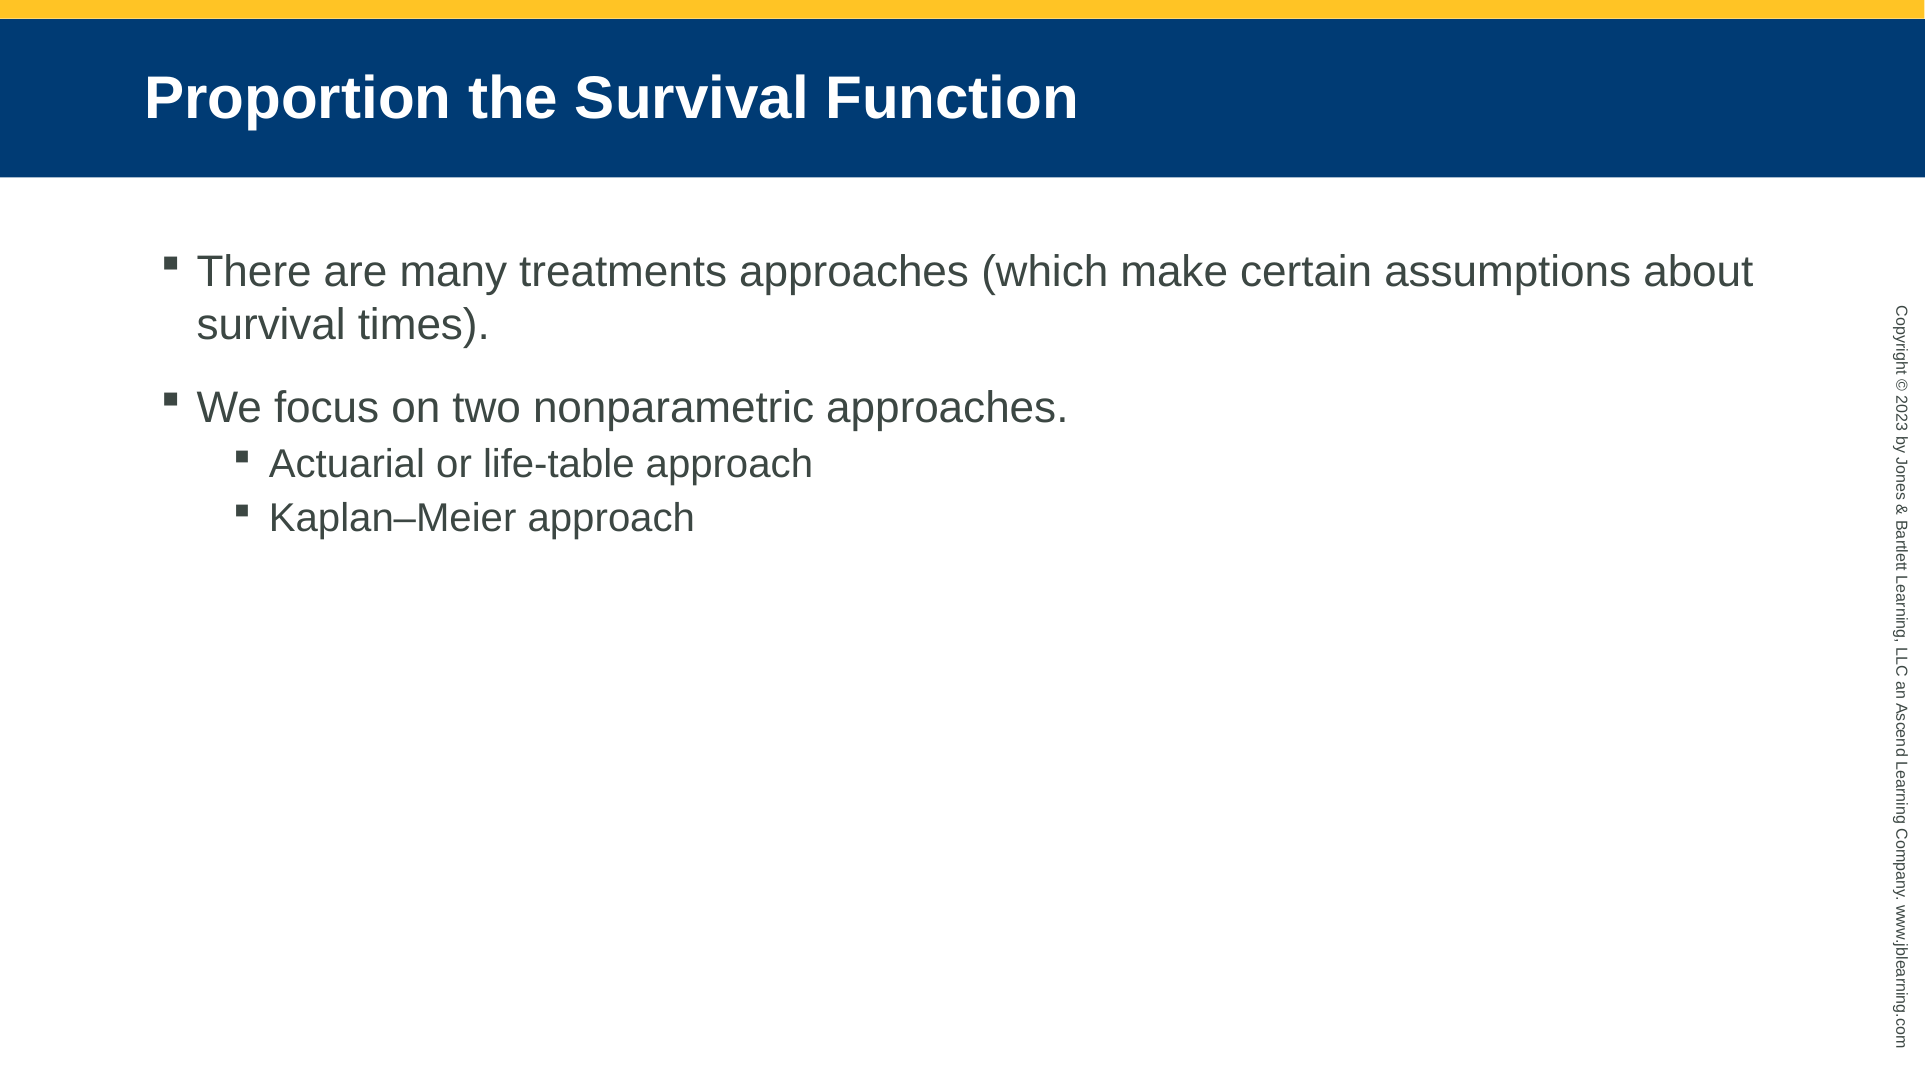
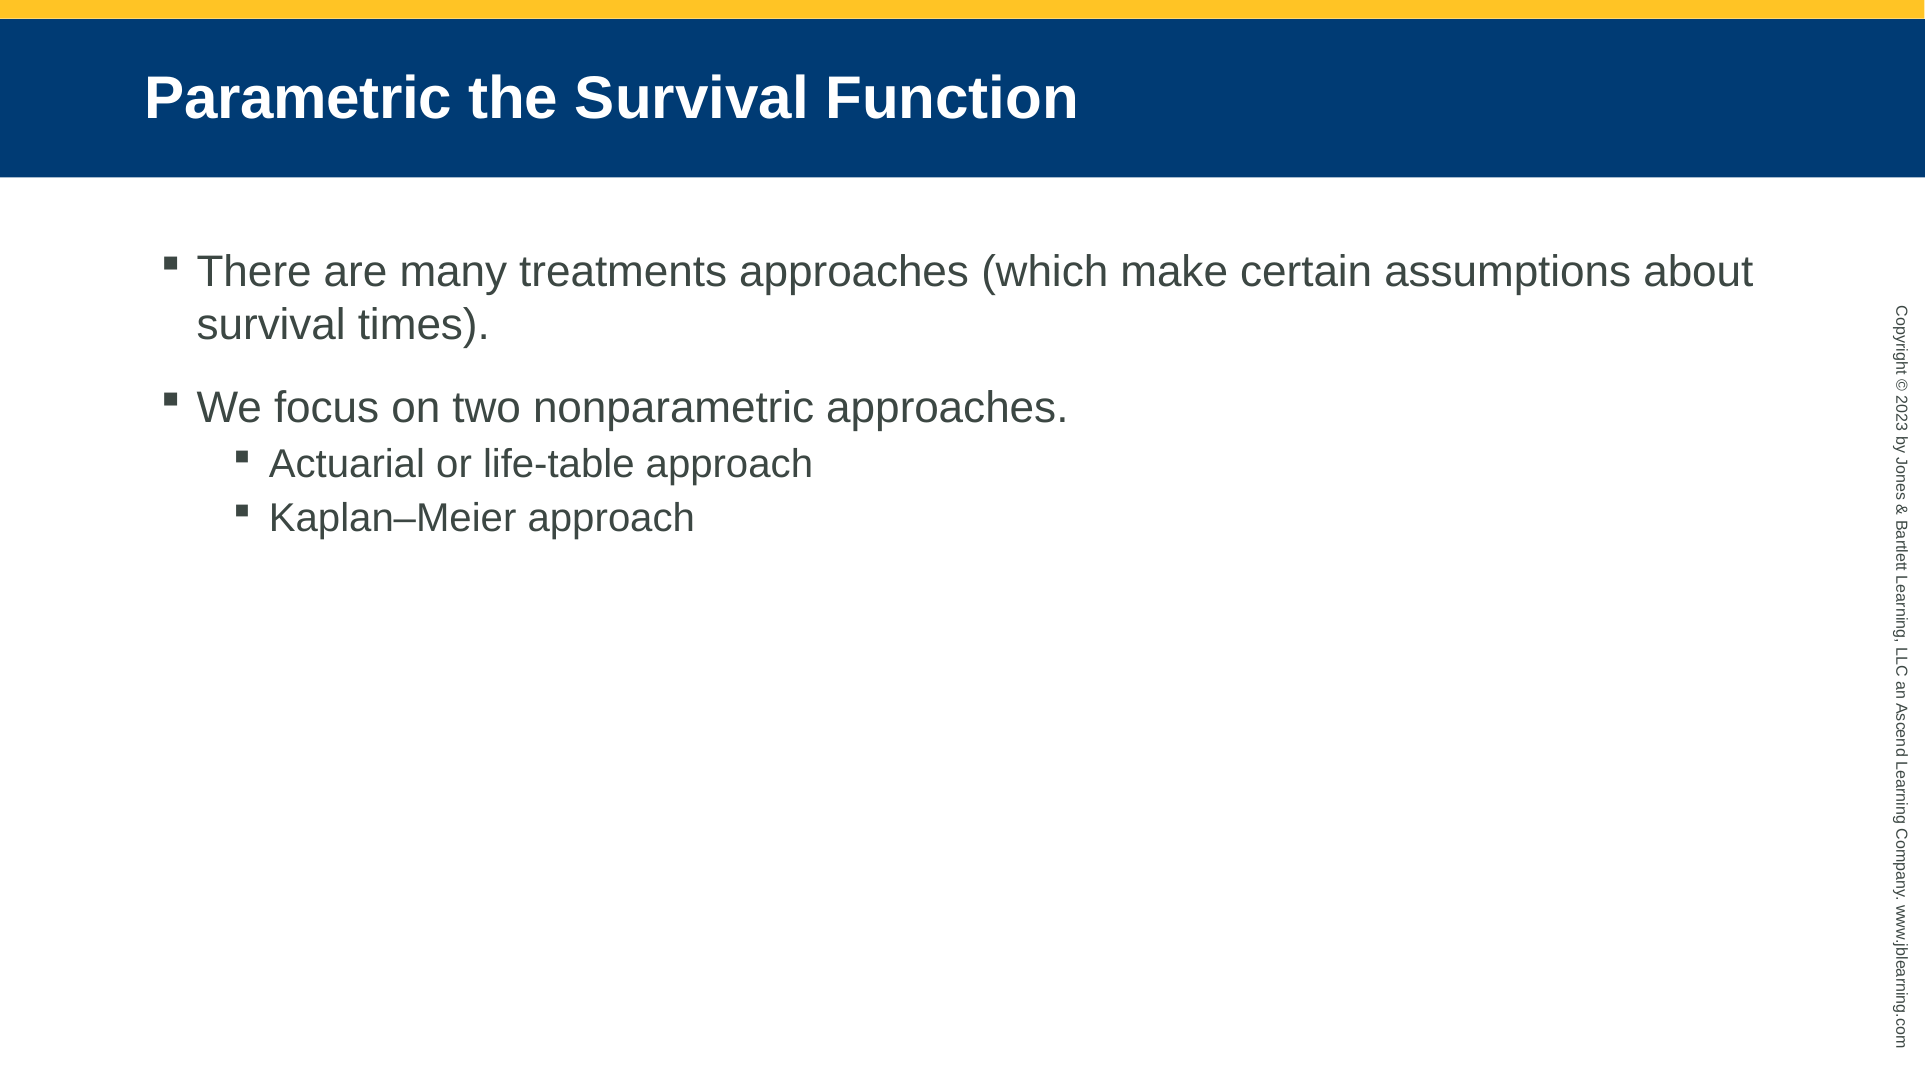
Proportion: Proportion -> Parametric
